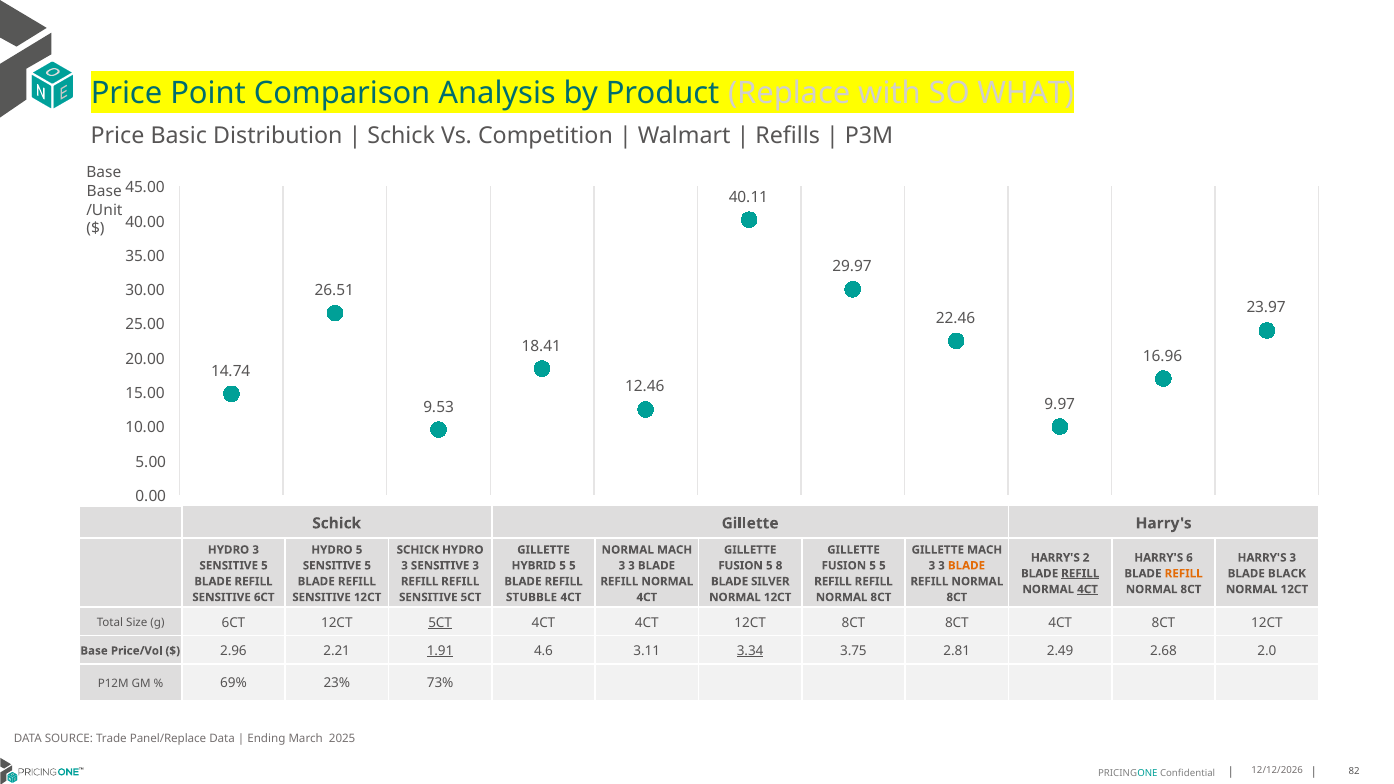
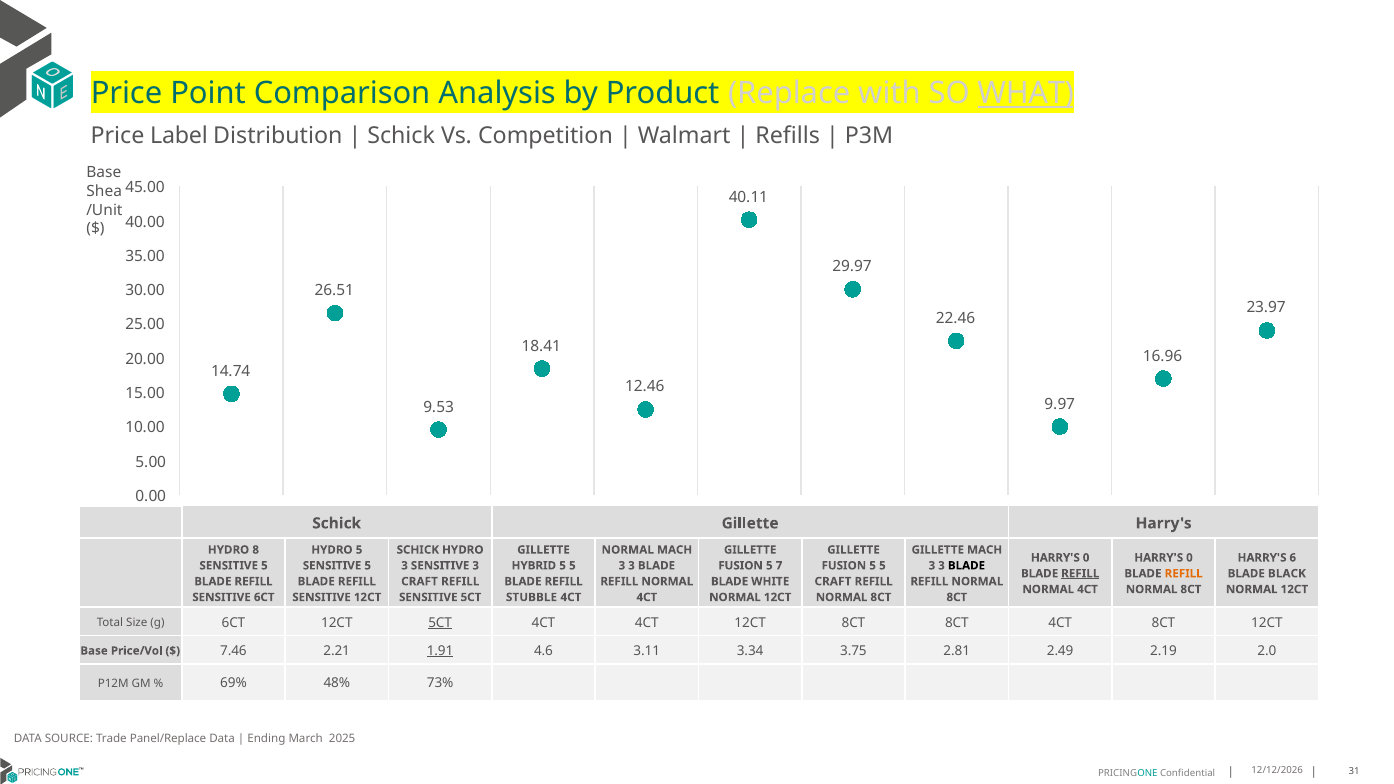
WHAT underline: none -> present
Basic: Basic -> Label
Base at (104, 191): Base -> Shea
3 at (256, 550): 3 -> 8
2 at (1086, 558): 2 -> 0
6 at (1189, 558): 6 -> 0
HARRY'S 3: 3 -> 6
8: 8 -> 7
BLADE at (966, 566) colour: orange -> black
REFILL at (420, 582): REFILL -> CRAFT
SILVER: SILVER -> WHITE
REFILL at (833, 582): REFILL -> CRAFT
4CT at (1088, 589) underline: present -> none
2.96: 2.96 -> 7.46
3.34 underline: present -> none
2.68: 2.68 -> 2.19
23%: 23% -> 48%
82: 82 -> 31
